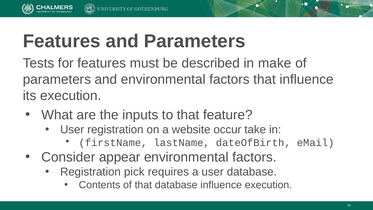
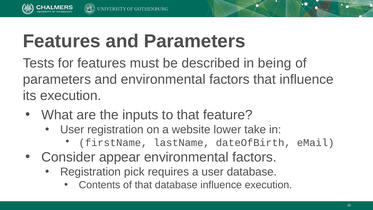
make: make -> being
occur: occur -> lower
